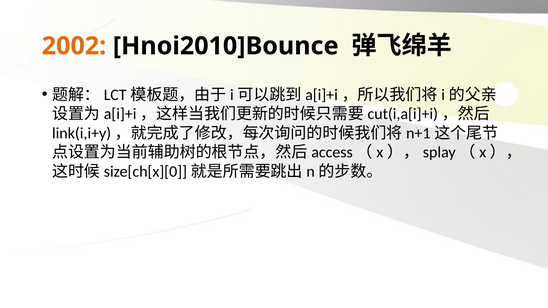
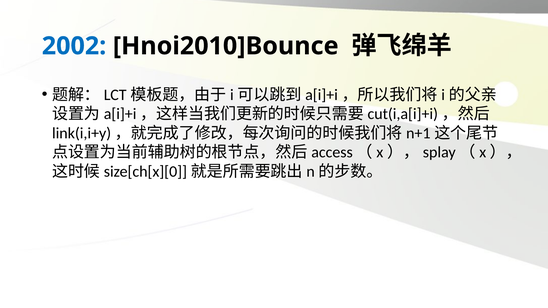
2002 colour: orange -> blue
